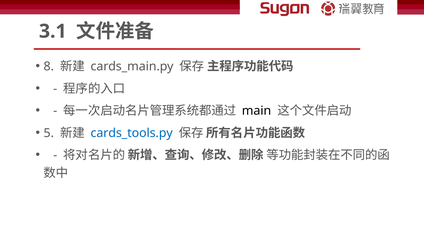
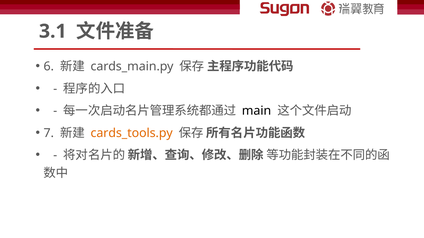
8: 8 -> 6
5: 5 -> 7
cards_tools.py colour: blue -> orange
